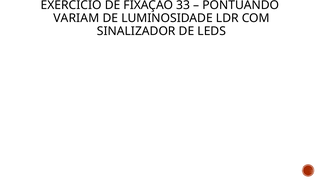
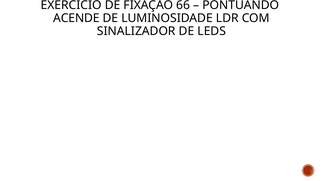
33: 33 -> 66
VARIAM: VARIAM -> ACENDE
